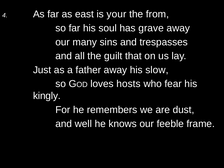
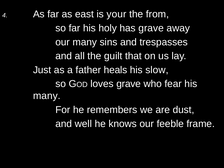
soul: soul -> holy
father away: away -> heals
loves hosts: hosts -> grave
kingly at (47, 96): kingly -> many
